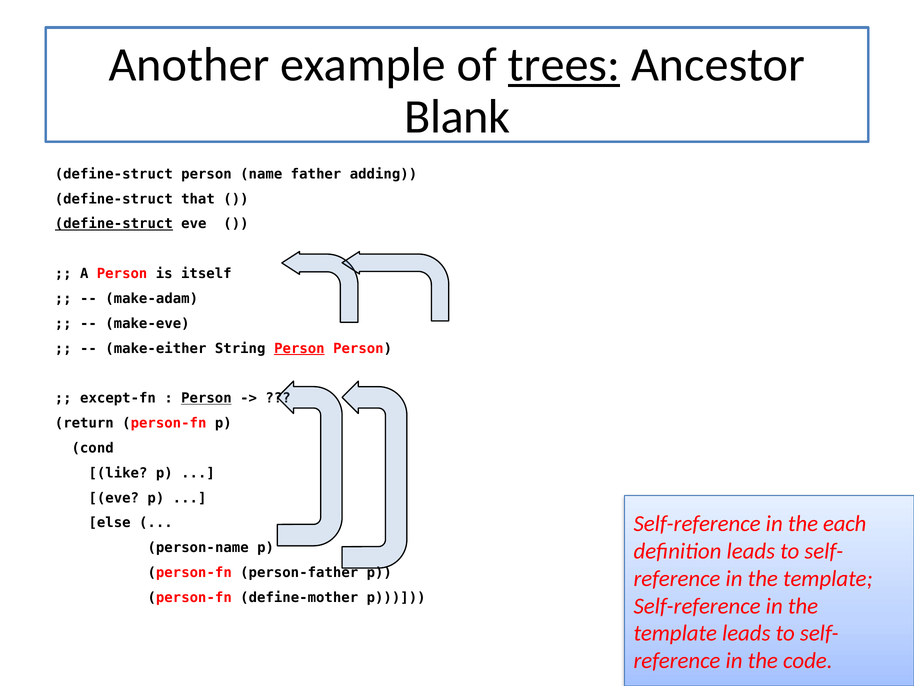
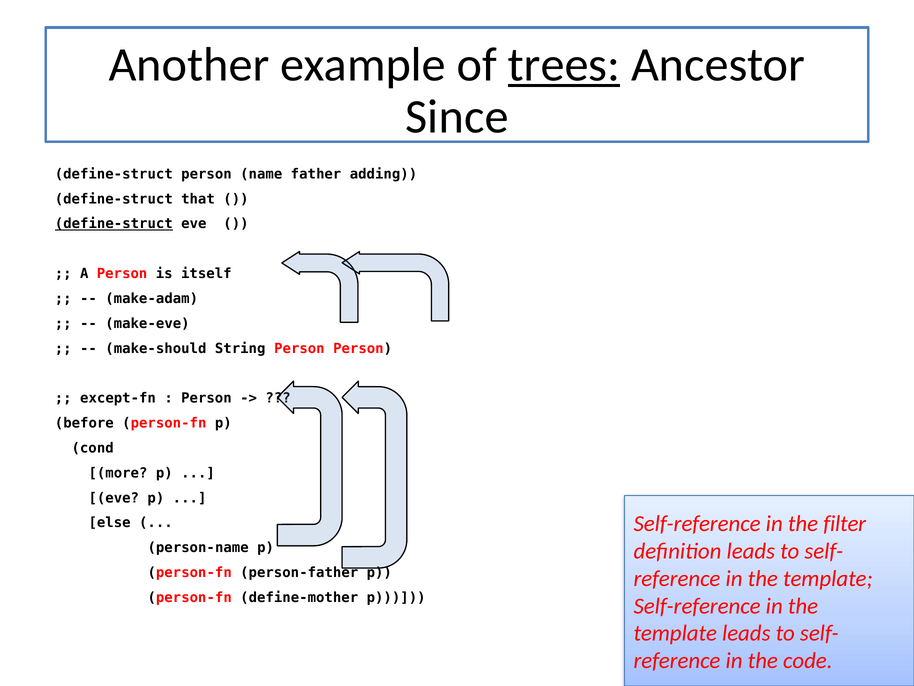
Blank: Blank -> Since
make-either: make-either -> make-should
Person at (299, 348) underline: present -> none
Person at (206, 398) underline: present -> none
return: return -> before
like: like -> more
each: each -> filter
